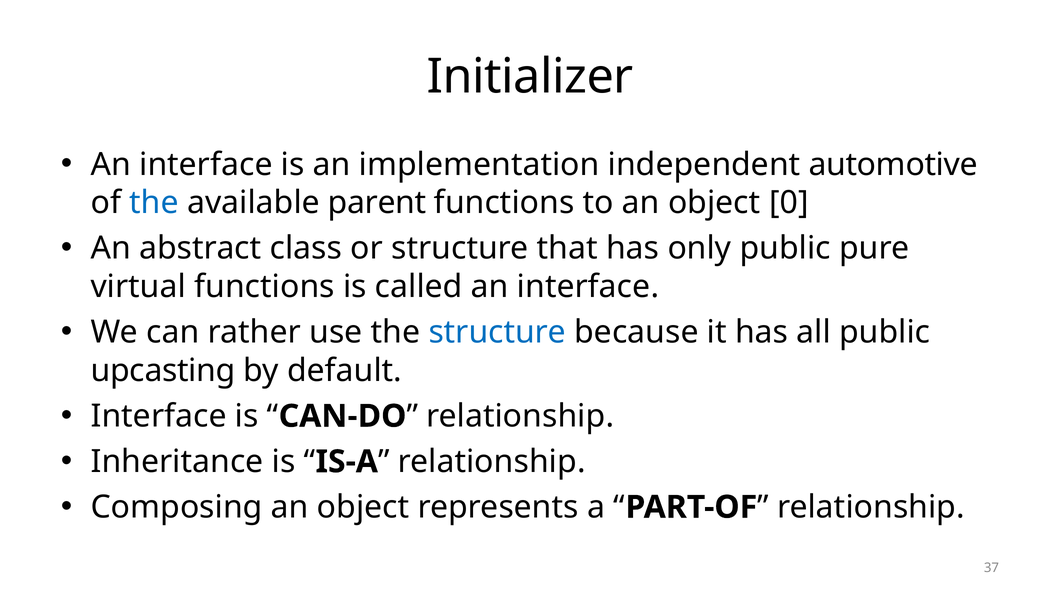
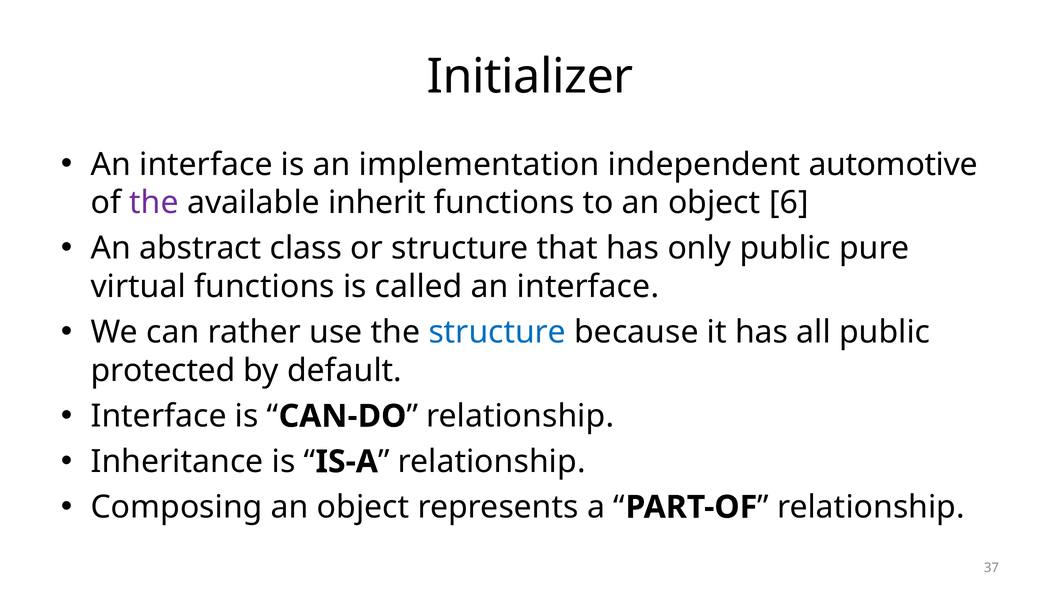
the at (154, 203) colour: blue -> purple
parent: parent -> inherit
0: 0 -> 6
upcasting: upcasting -> protected
